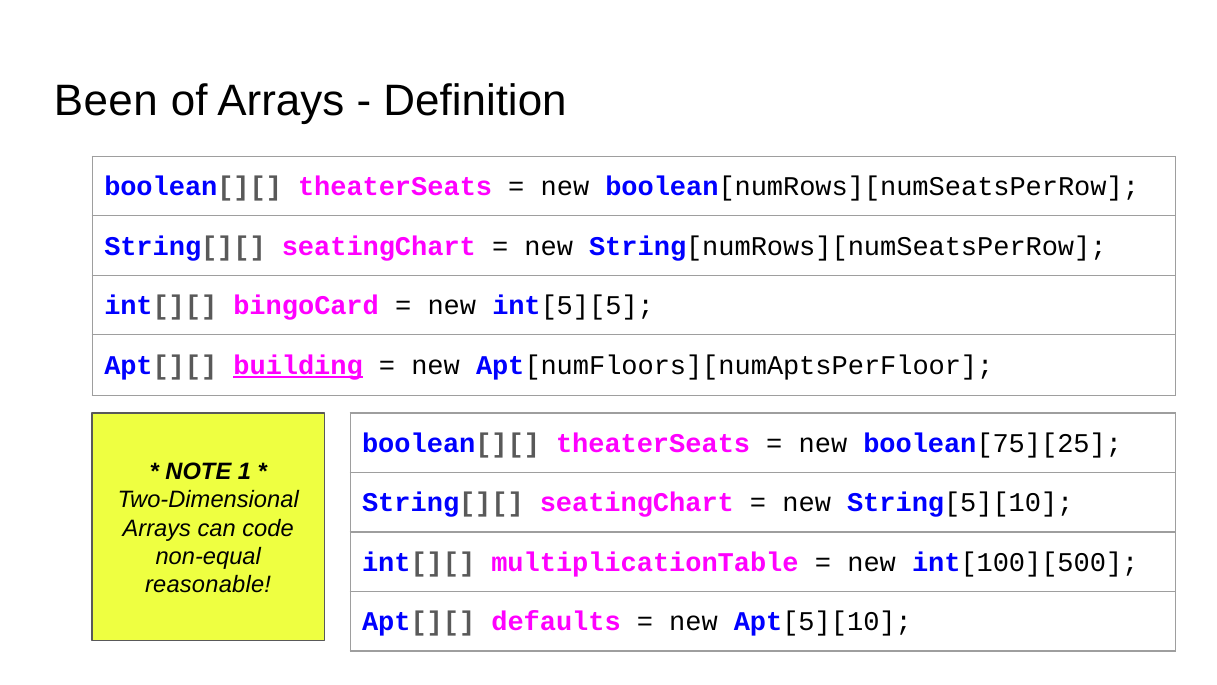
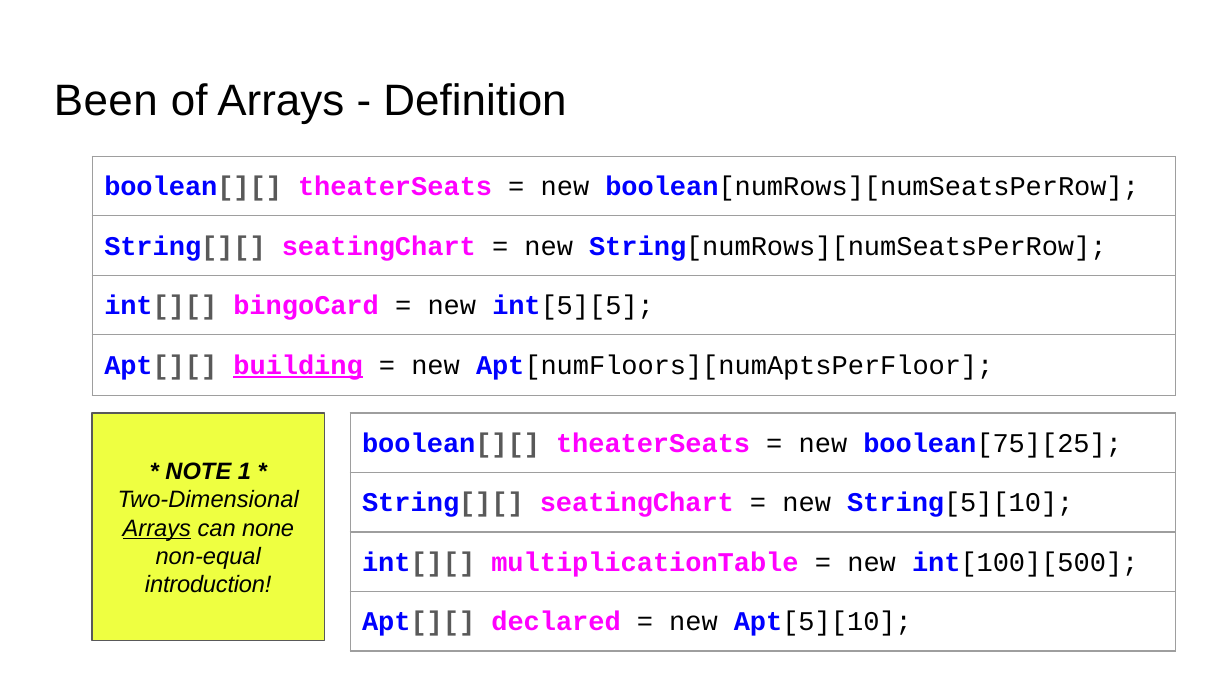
Arrays at (157, 528) underline: none -> present
code: code -> none
reasonable: reasonable -> introduction
defaults: defaults -> declared
